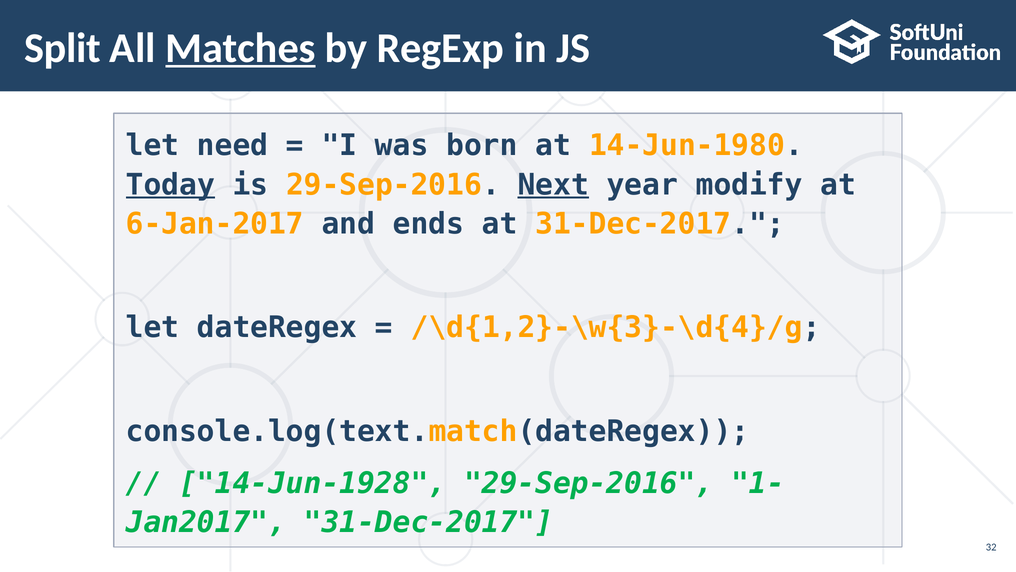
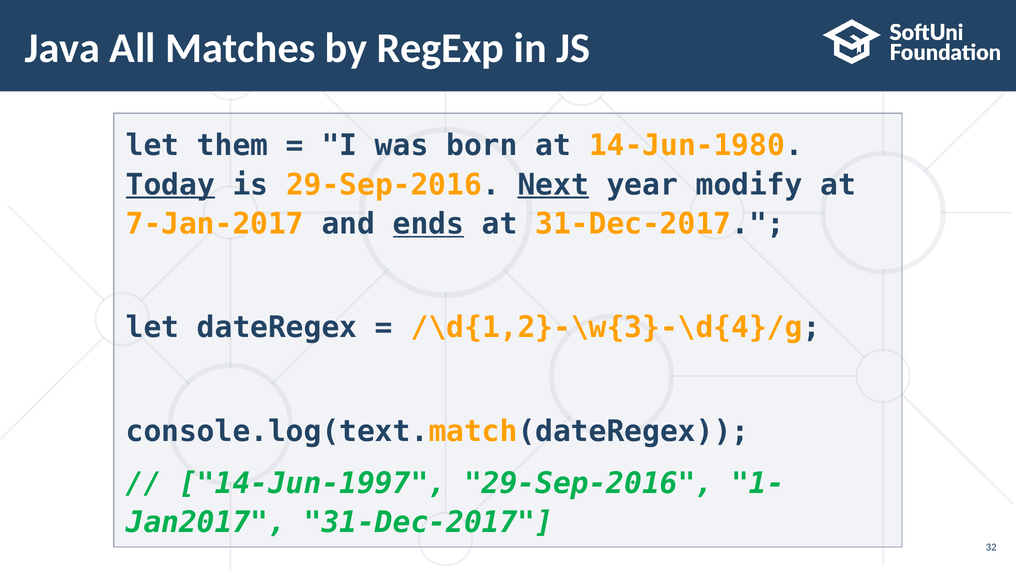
Split: Split -> Java
Matches underline: present -> none
need: need -> them
6-Jan-2017: 6-Jan-2017 -> 7-Jan-2017
ends underline: none -> present
14-Jun-1928: 14-Jun-1928 -> 14-Jun-1997
